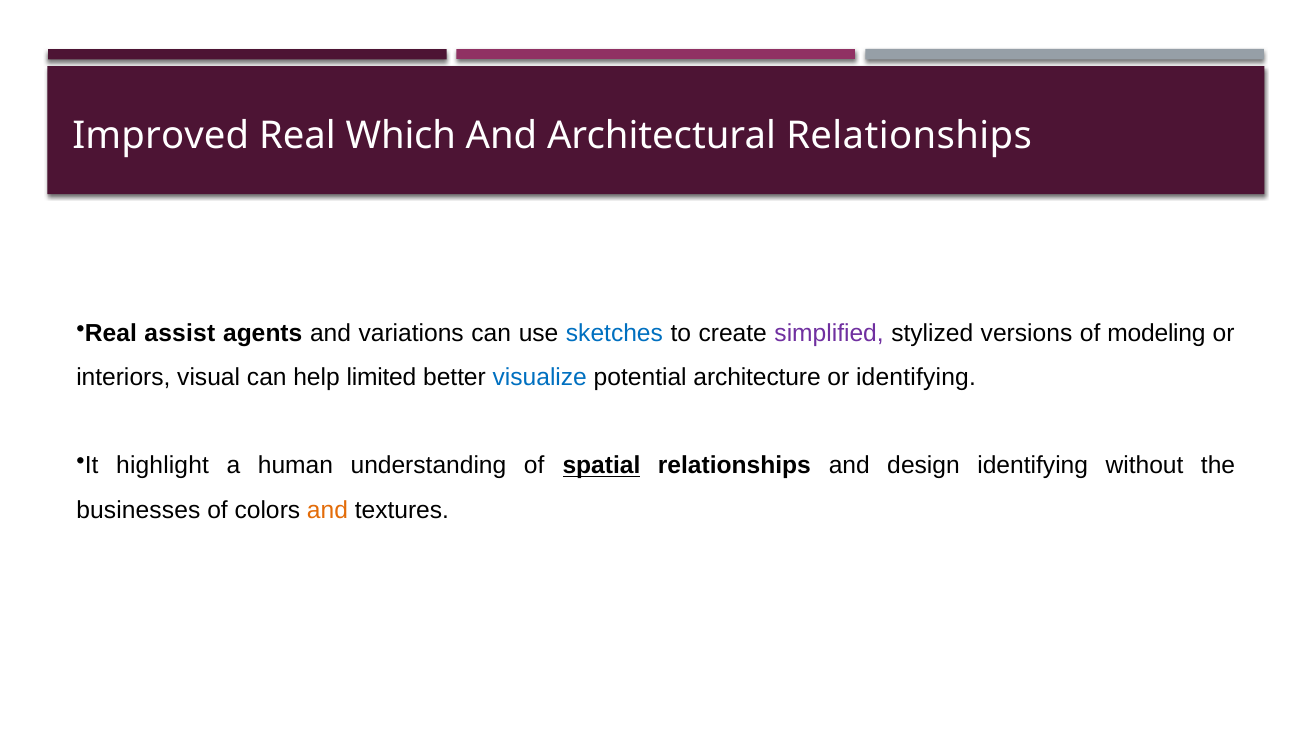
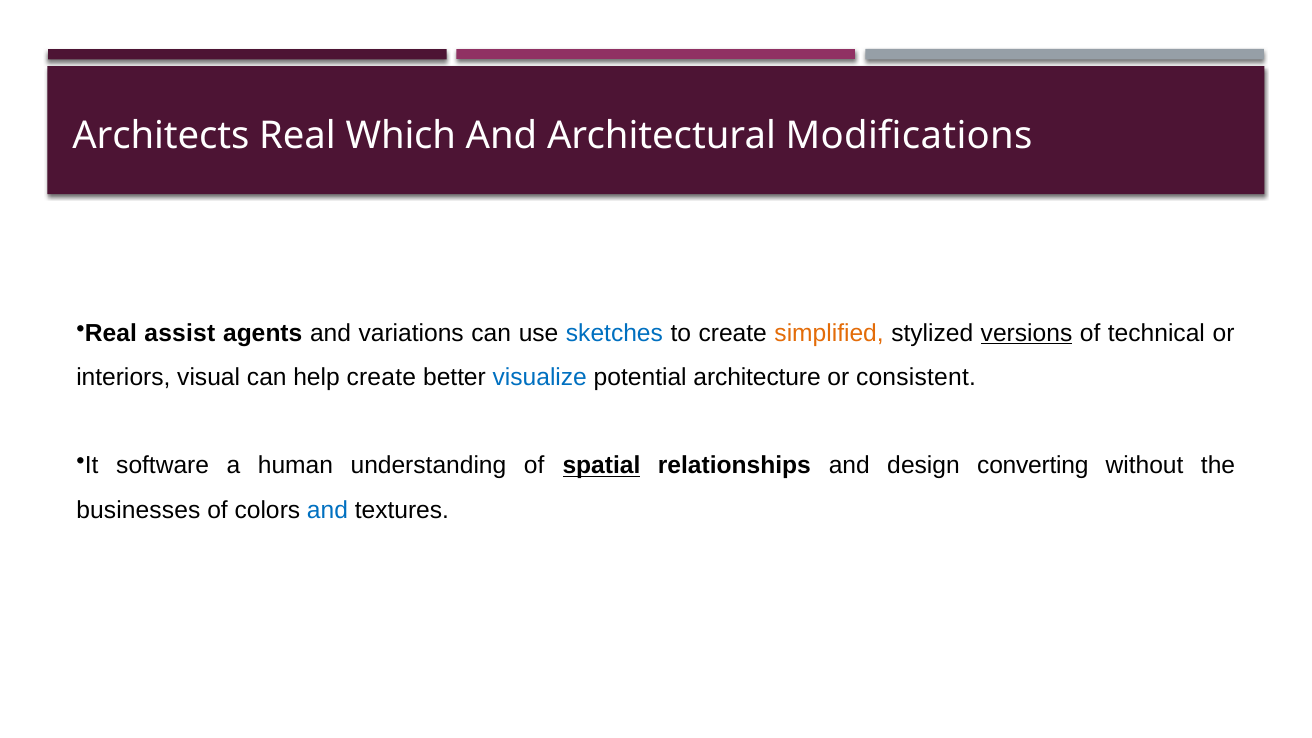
Improved: Improved -> Architects
Architectural Relationships: Relationships -> Modifications
simplified colour: purple -> orange
versions underline: none -> present
modeling: modeling -> technical
help limited: limited -> create
or identifying: identifying -> consistent
highlight: highlight -> software
design identifying: identifying -> converting
and at (327, 510) colour: orange -> blue
